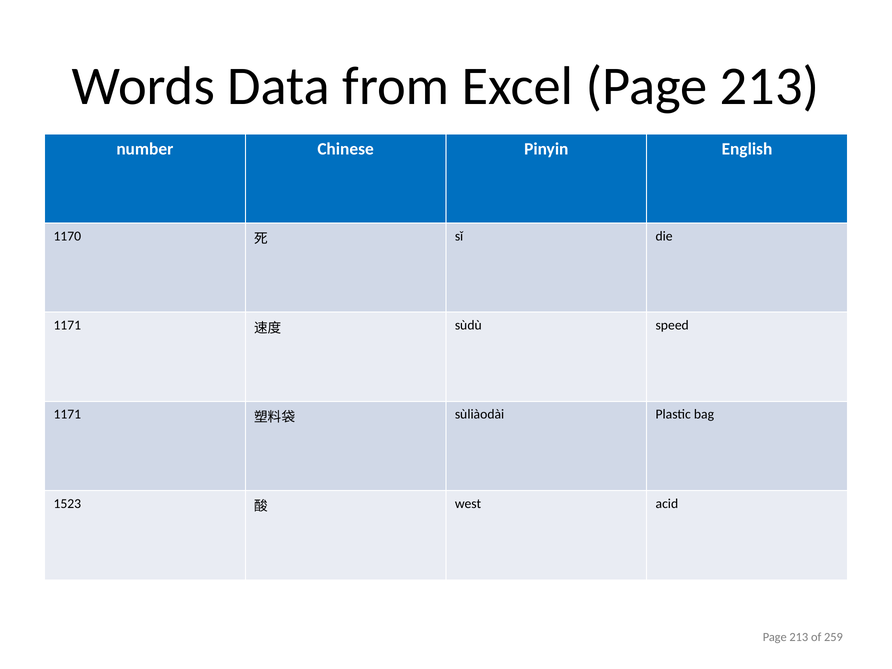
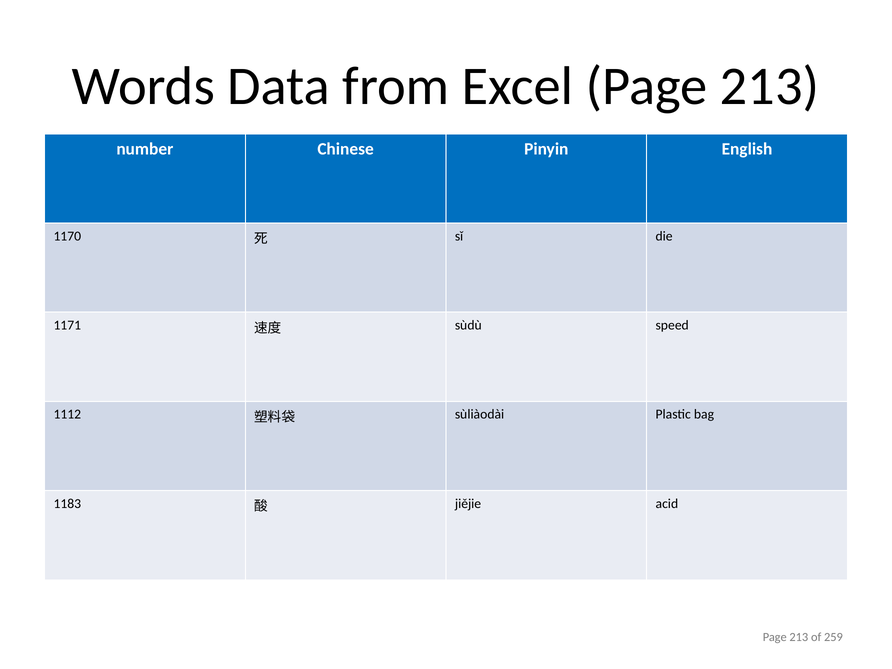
1171 at (67, 414): 1171 -> 1112
1523: 1523 -> 1183
west: west -> jiějie
